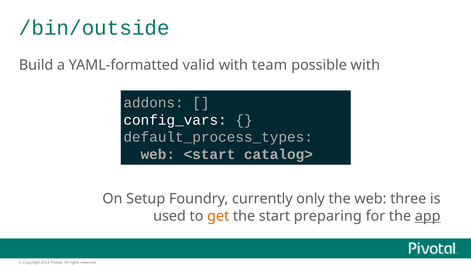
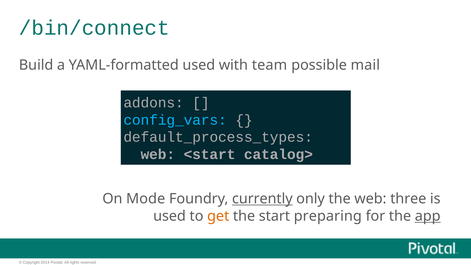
/bin/outside: /bin/outside -> /bin/connect
YAML-formatted valid: valid -> used
possible with: with -> mail
config_vars colour: white -> light blue
Setup: Setup -> Mode
currently underline: none -> present
